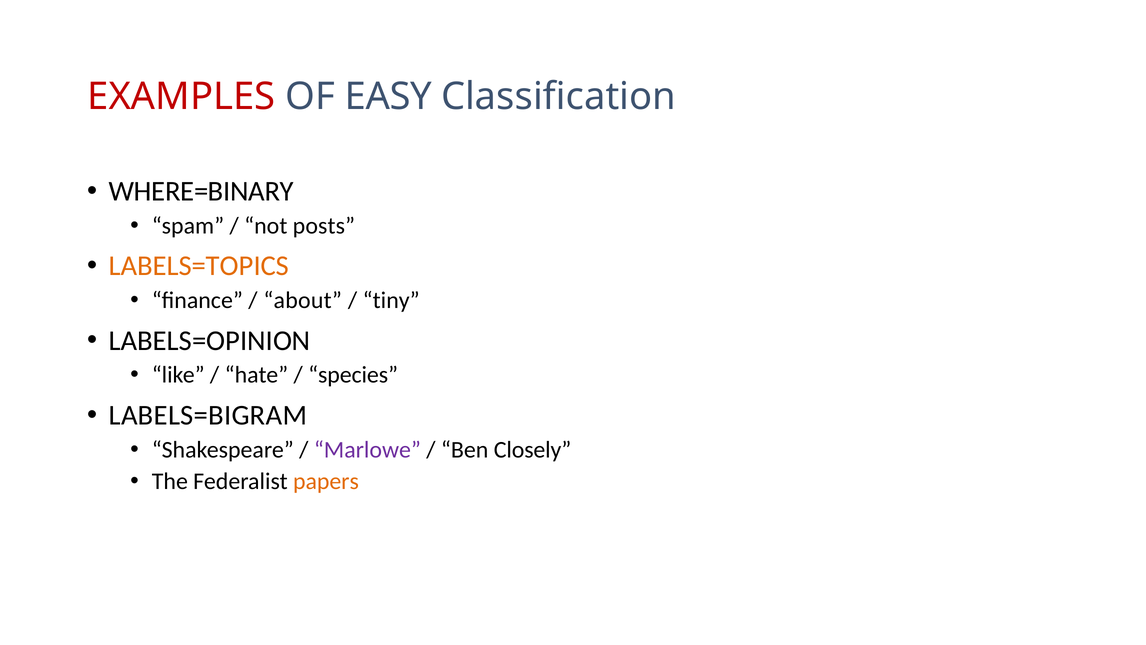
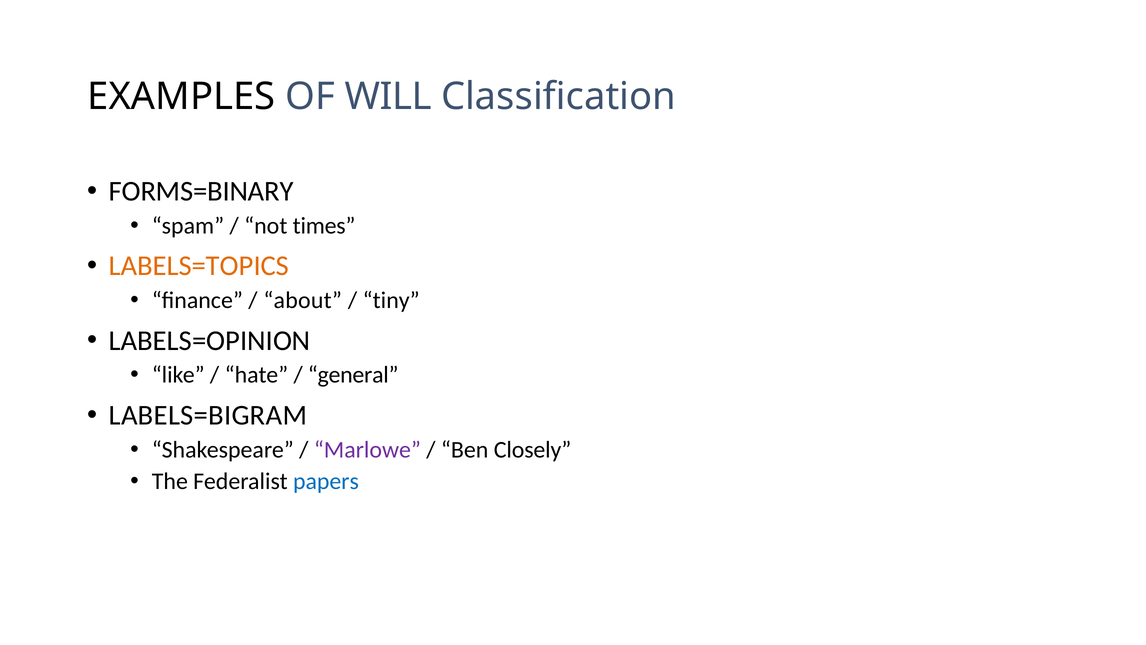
EXAMPLES colour: red -> black
EASY: EASY -> WILL
WHERE=BINARY: WHERE=BINARY -> FORMS=BINARY
posts: posts -> times
species: species -> general
papers colour: orange -> blue
